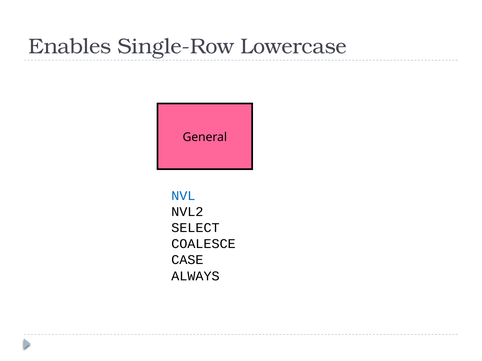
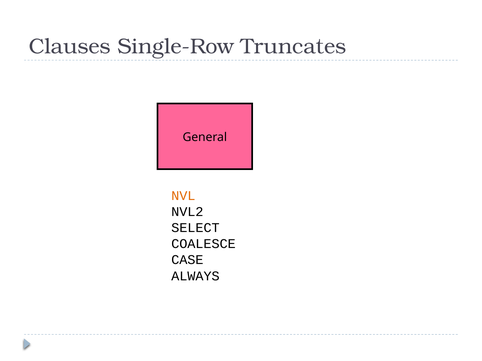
Enables: Enables -> Clauses
Lowercase: Lowercase -> Truncates
NVL colour: blue -> orange
